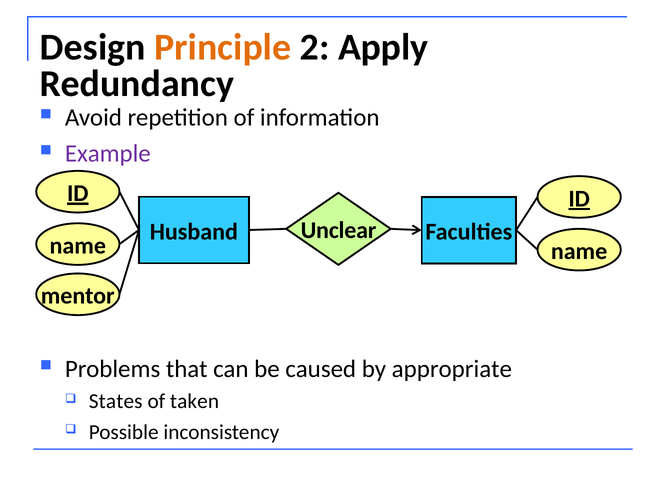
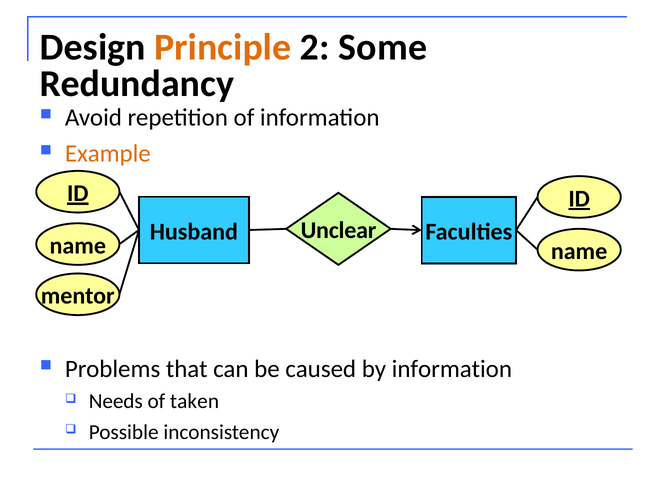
Apply: Apply -> Some
Example colour: purple -> orange
by appropriate: appropriate -> information
States: States -> Needs
